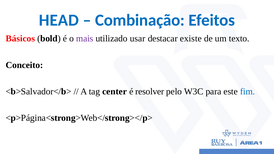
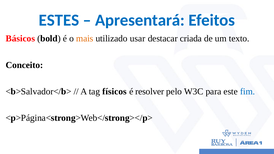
HEAD: HEAD -> ESTES
Combinação: Combinação -> Apresentará
mais colour: purple -> orange
existe: existe -> criada
center: center -> físicos
